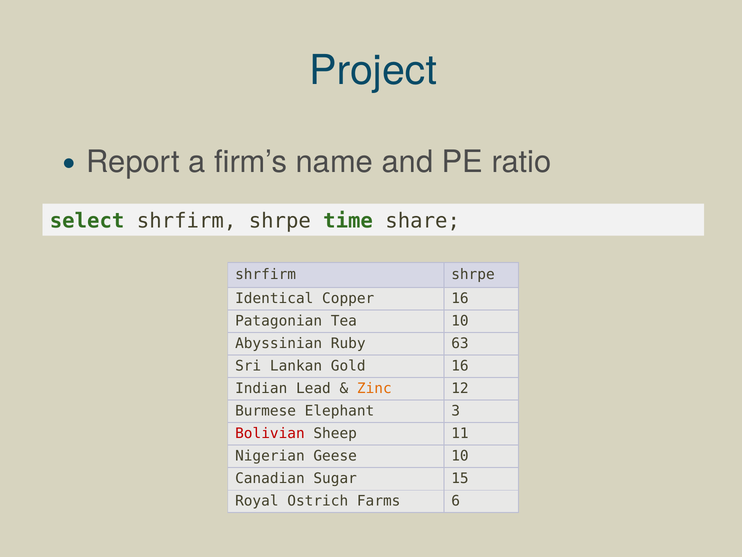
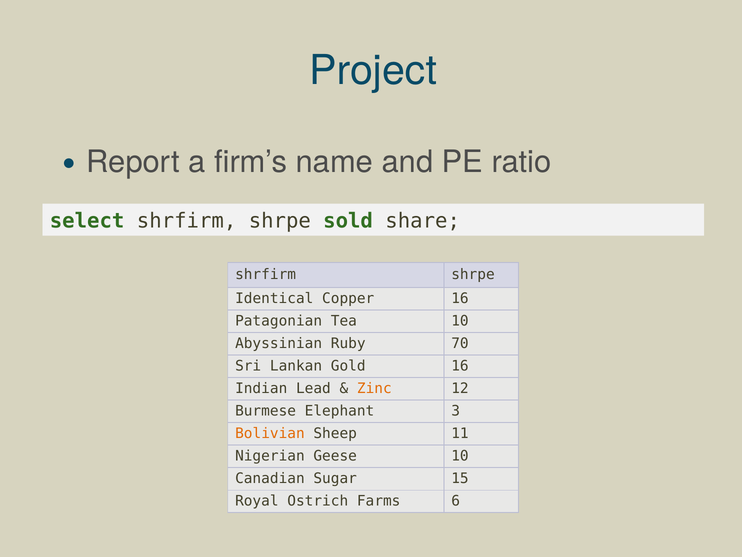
time: time -> sold
63: 63 -> 70
Bolivian colour: red -> orange
